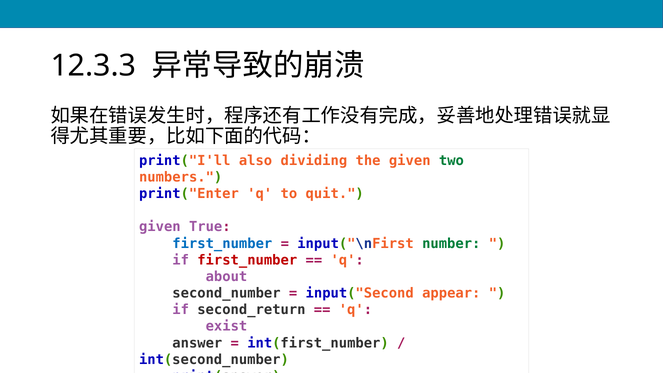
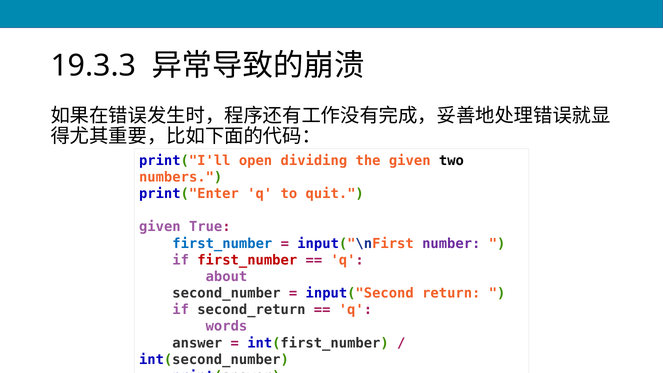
12.3.3: 12.3.3 -> 19.3.3
also: also -> open
two colour: green -> black
number colour: green -> purple
appear: appear -> return
exist: exist -> words
